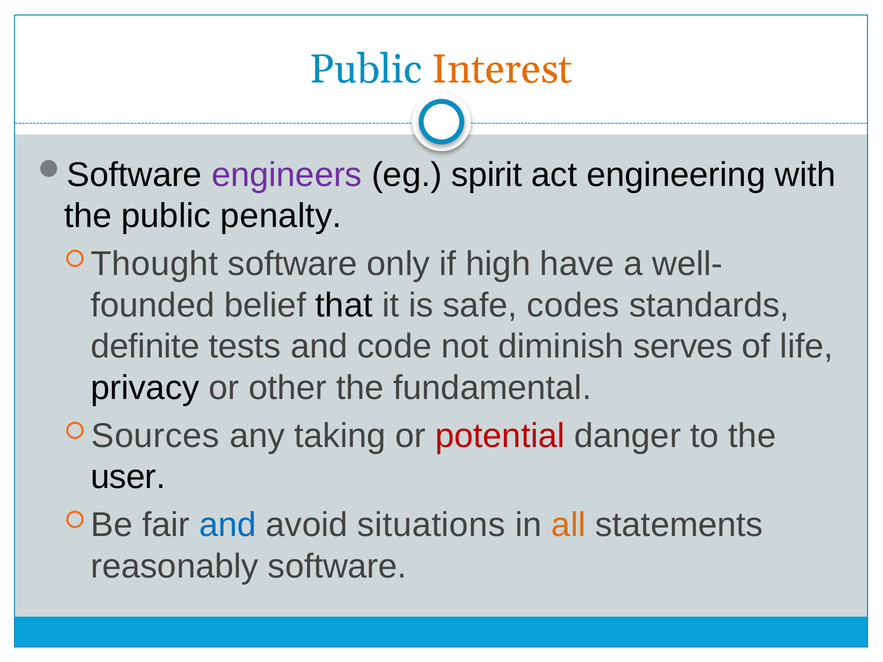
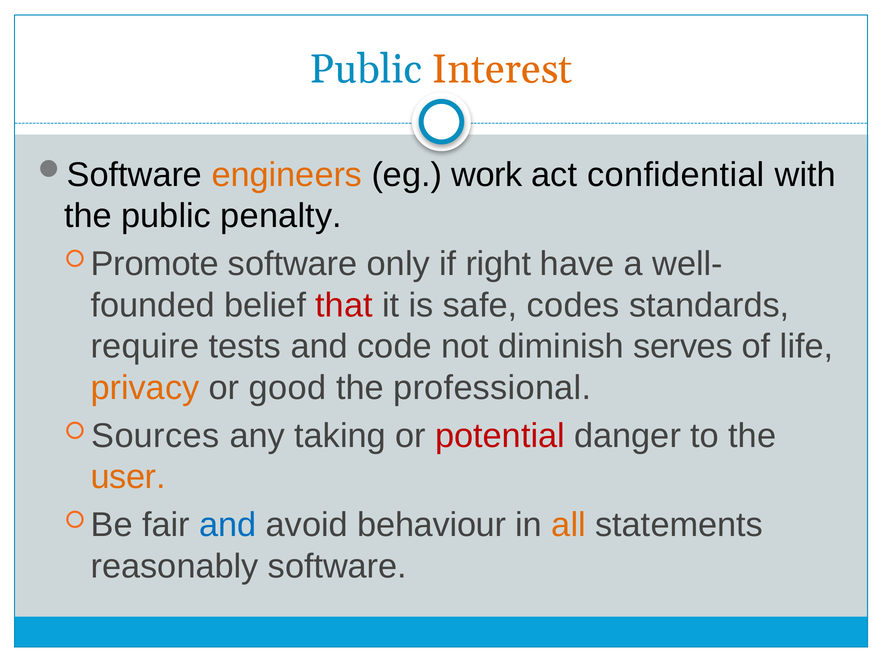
engineers colour: purple -> orange
spirit: spirit -> work
engineering: engineering -> confidential
Thought: Thought -> Promote
high: high -> right
that colour: black -> red
definite: definite -> require
privacy colour: black -> orange
other: other -> good
fundamental: fundamental -> professional
user colour: black -> orange
situations: situations -> behaviour
